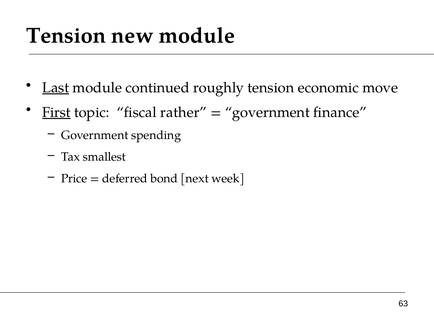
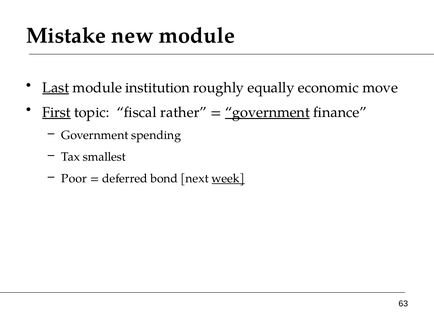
Tension at (66, 36): Tension -> Mistake
continued: continued -> institution
roughly tension: tension -> equally
government at (267, 112) underline: none -> present
Price: Price -> Poor
week underline: none -> present
